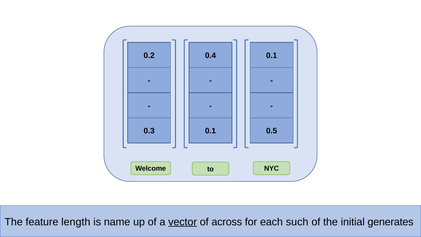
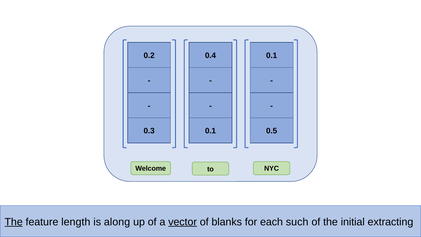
The at (14, 222) underline: none -> present
name: name -> along
across: across -> blanks
generates: generates -> extracting
